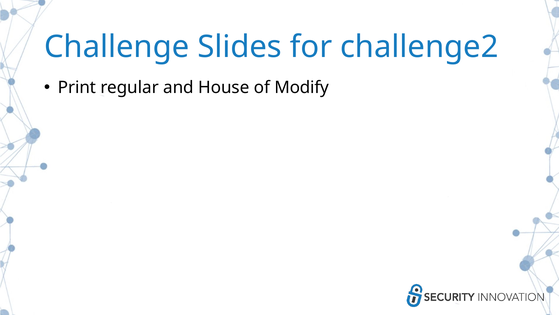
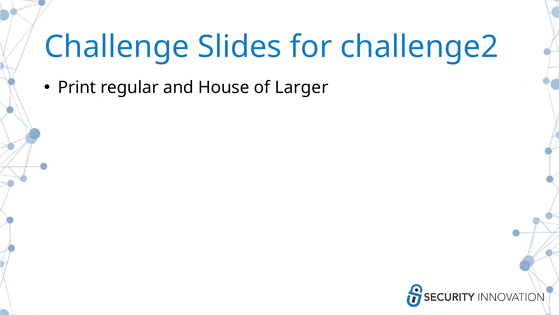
Modify: Modify -> Larger
